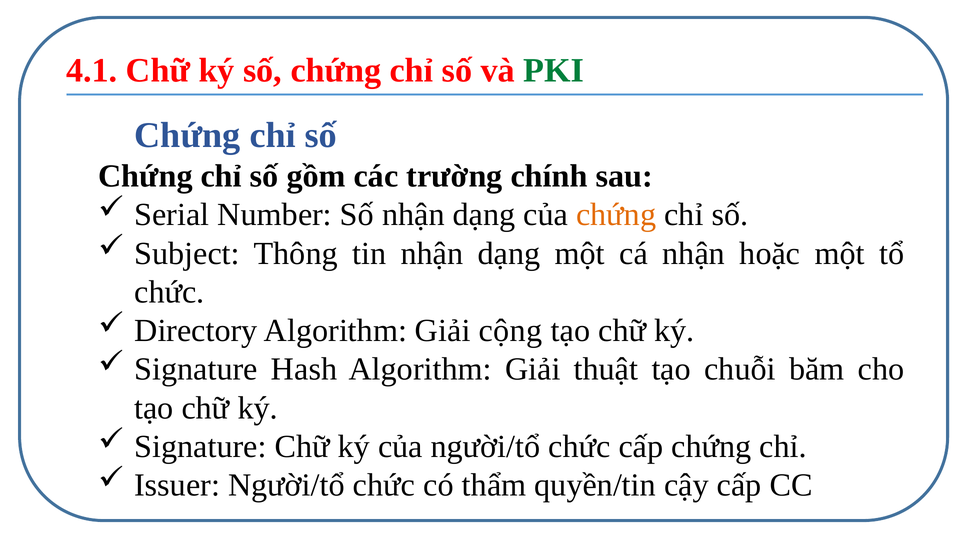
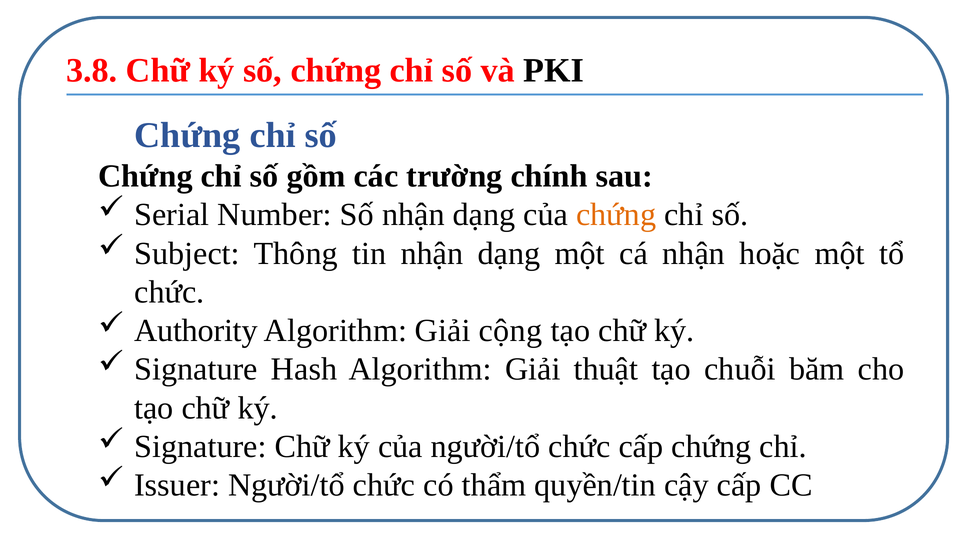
4.1: 4.1 -> 3.8
PKI colour: green -> black
Directory: Directory -> Authority
